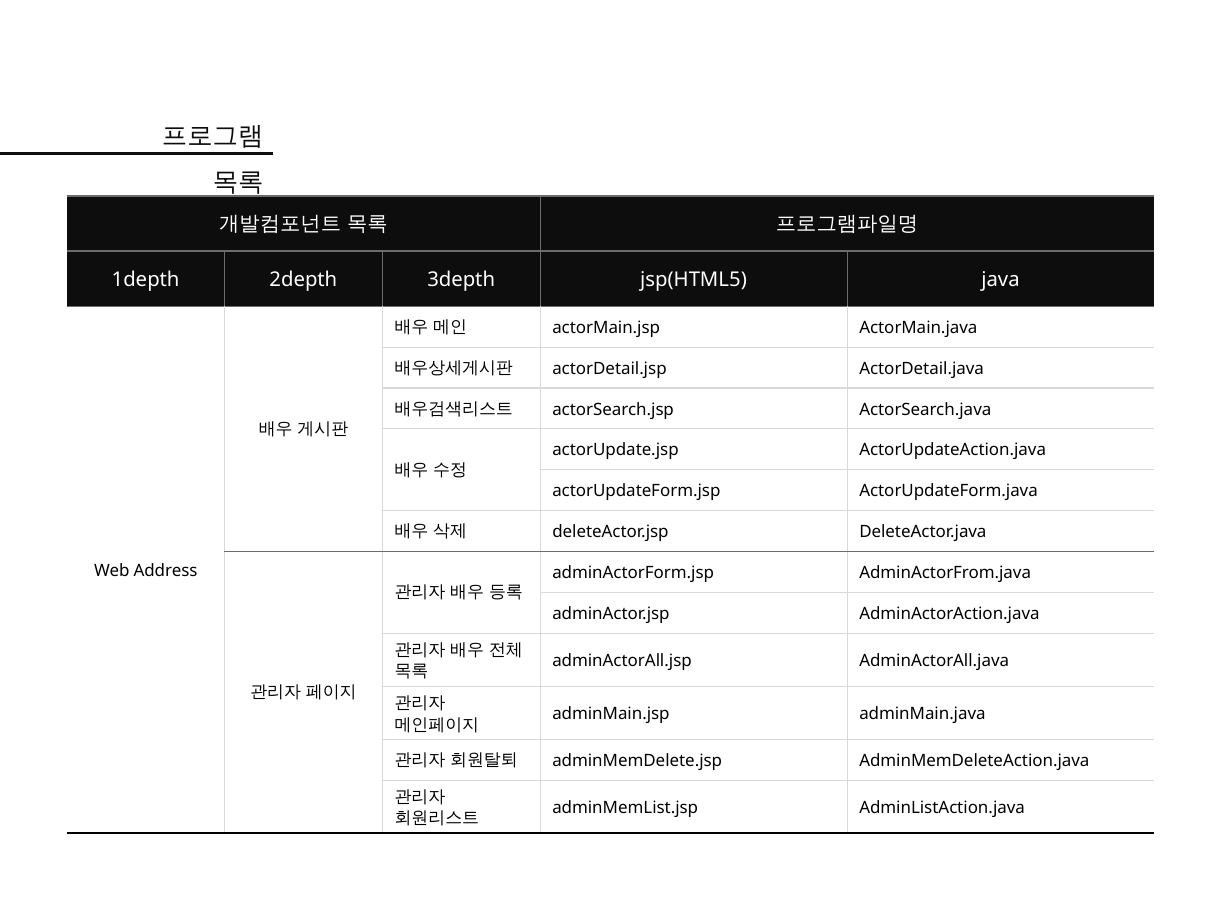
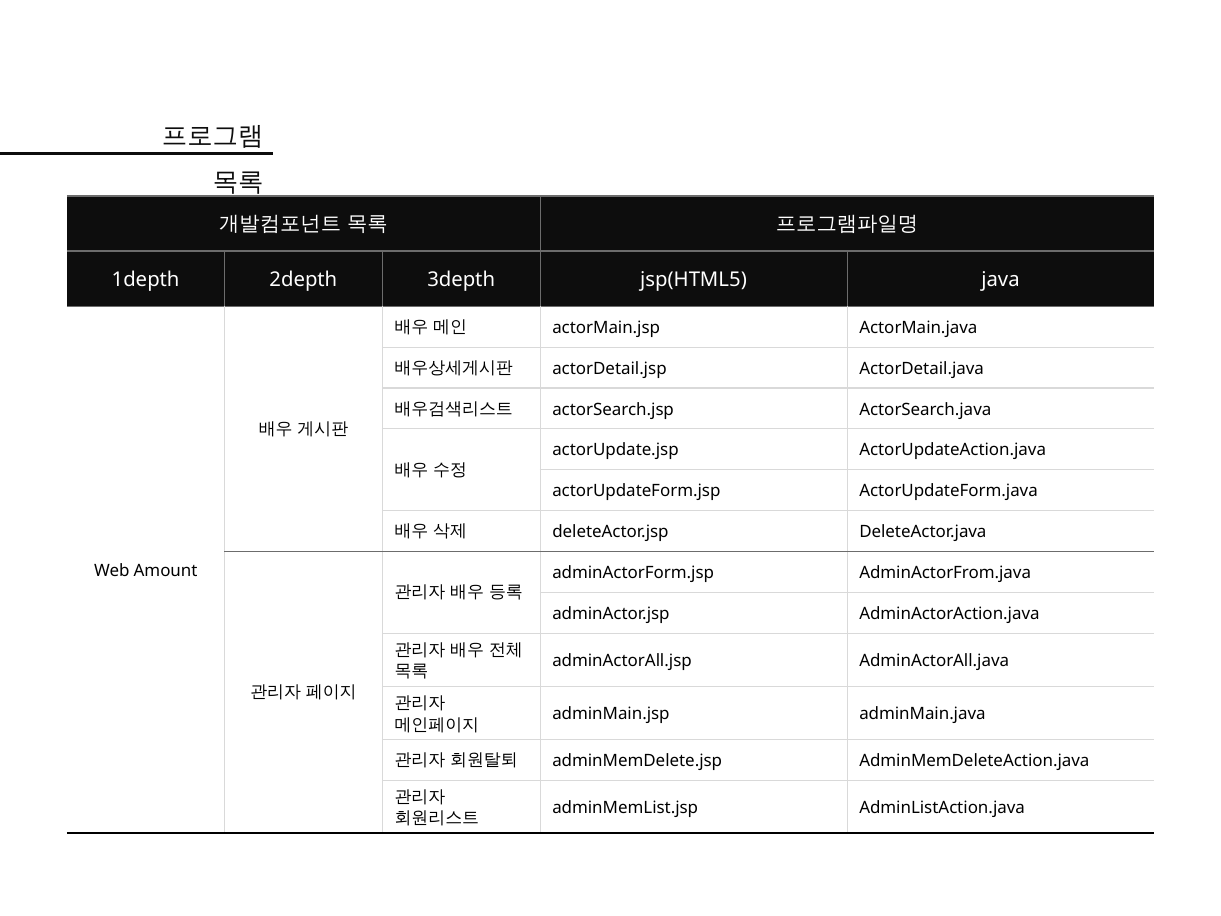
Address: Address -> Amount
